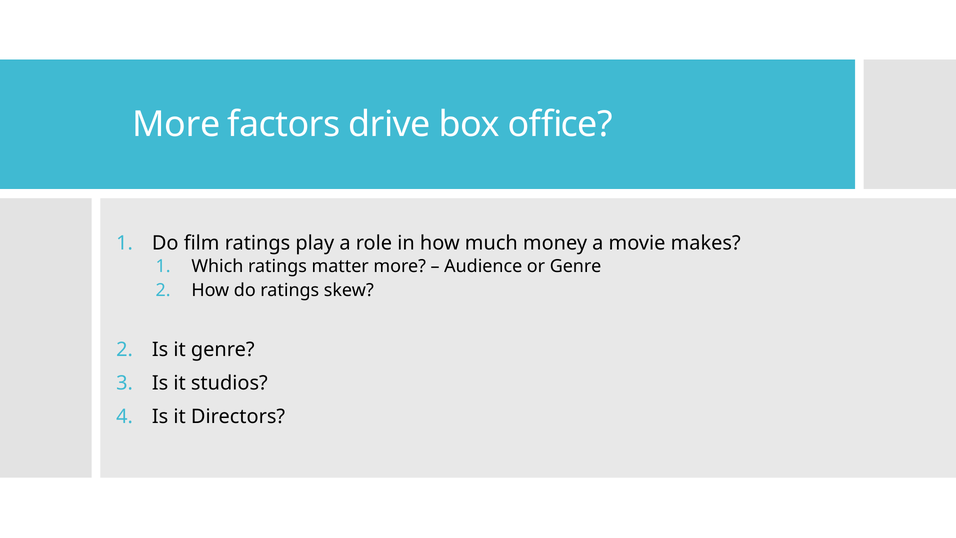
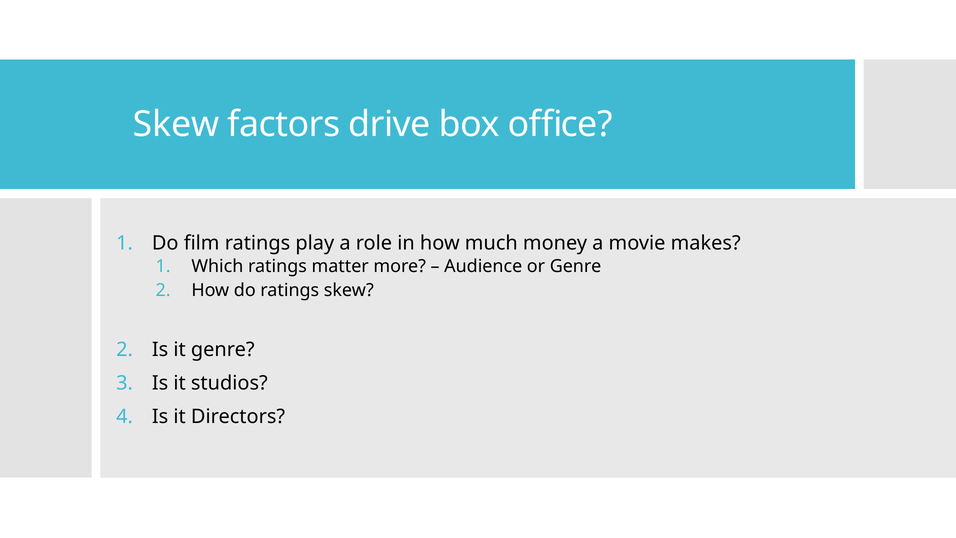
More at (176, 124): More -> Skew
